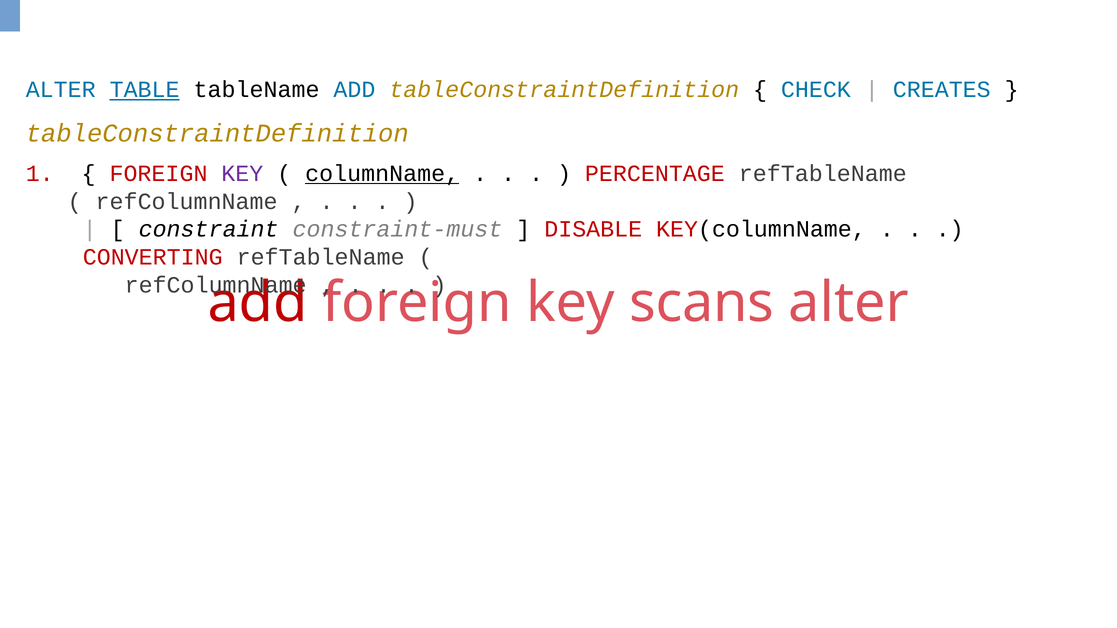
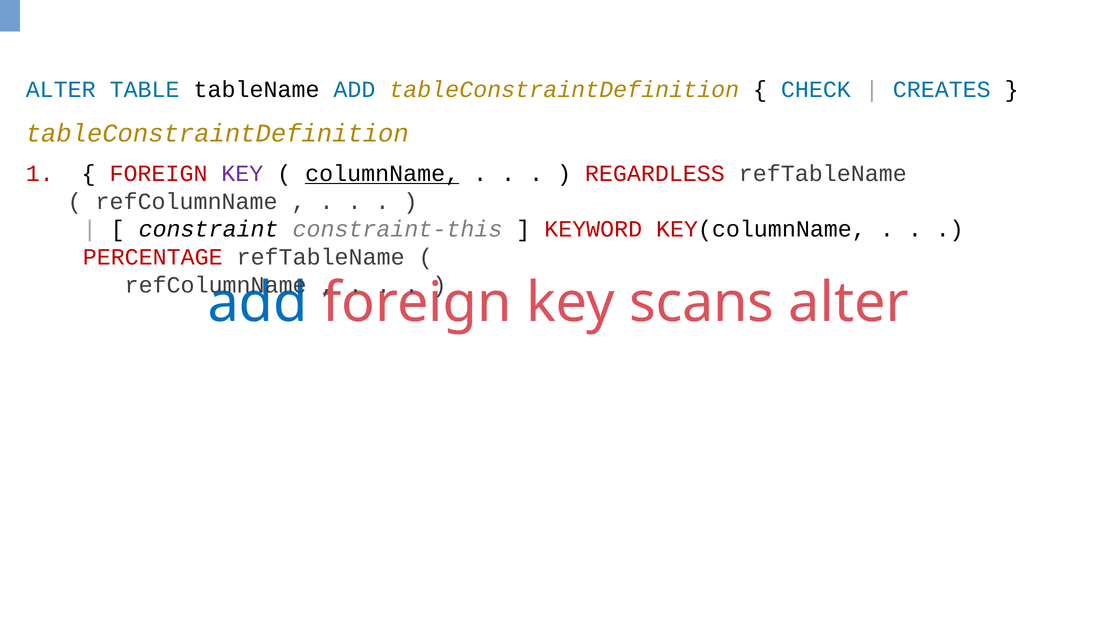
TABLE underline: present -> none
PERCENTAGE: PERCENTAGE -> REGARDLESS
constraint-must: constraint-must -> constraint-this
DISABLE: DISABLE -> KEYWORD
CONVERTING: CONVERTING -> PERCENTAGE
add at (258, 303) colour: red -> blue
